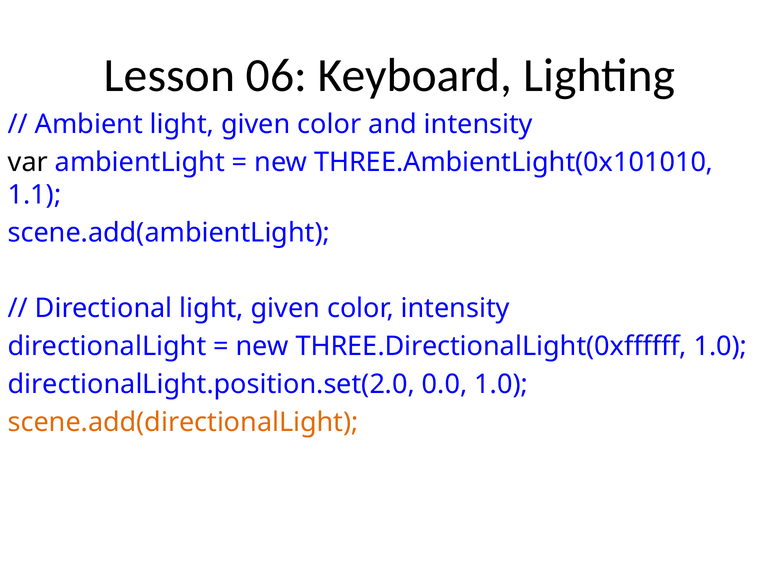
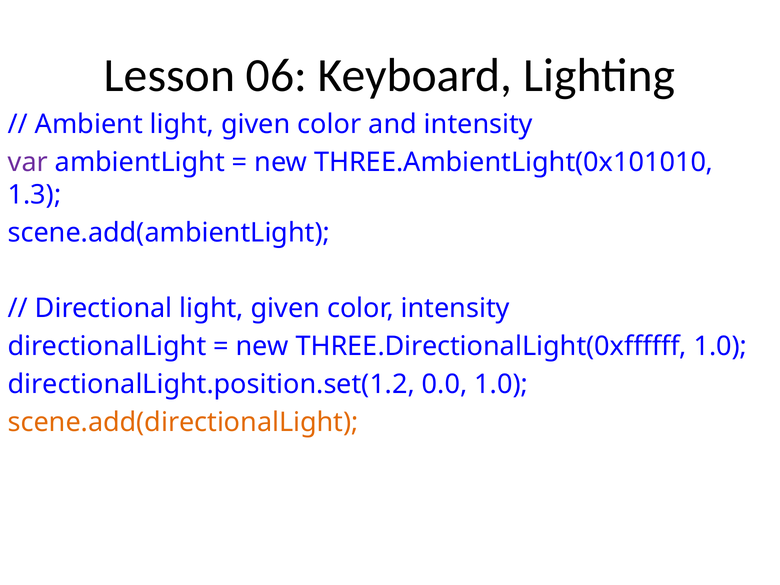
var colour: black -> purple
1.1: 1.1 -> 1.3
directionalLight.position.set(2.0: directionalLight.position.set(2.0 -> directionalLight.position.set(1.2
